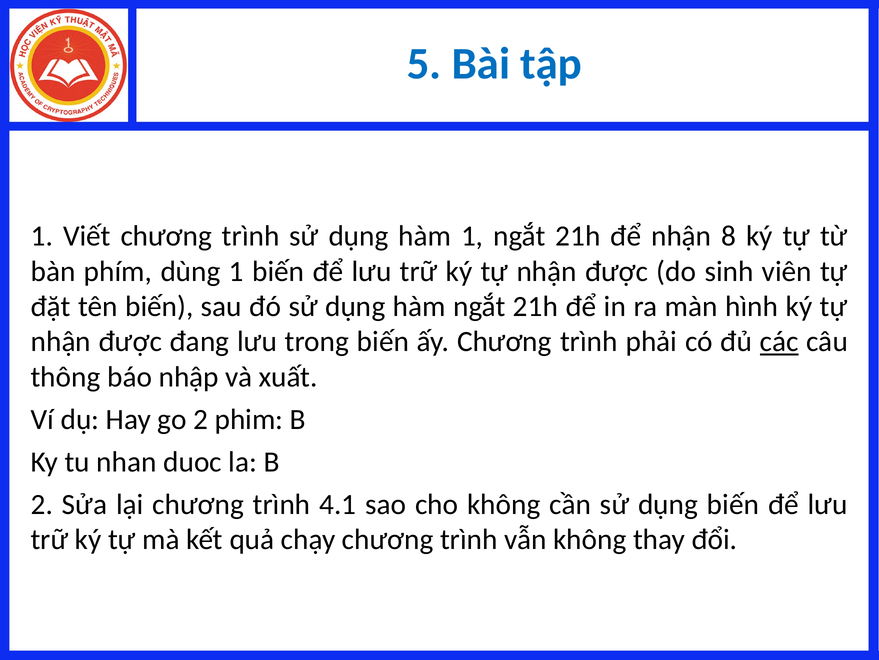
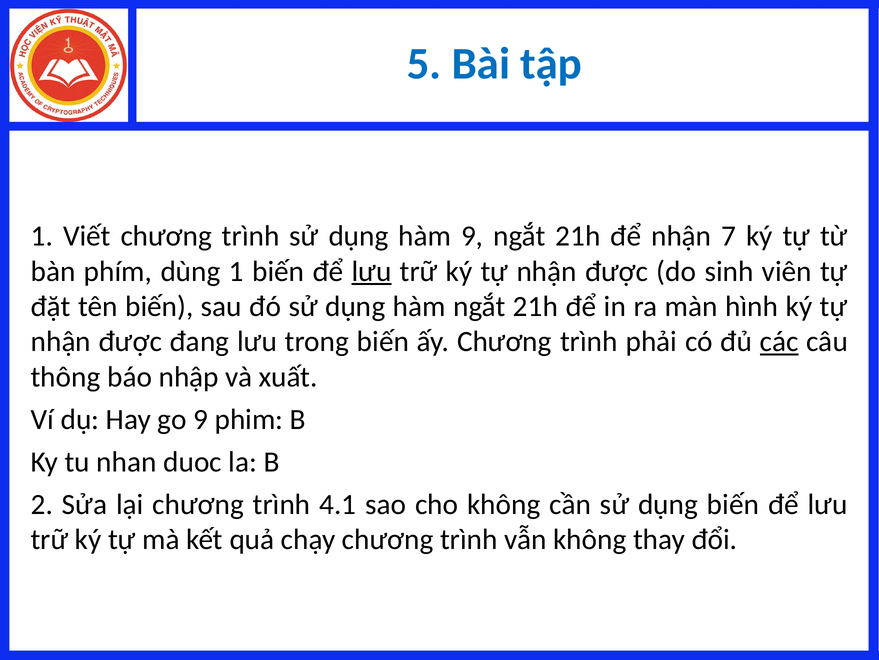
hàm 1: 1 -> 9
8: 8 -> 7
lưu at (371, 271) underline: none -> present
go 2: 2 -> 9
